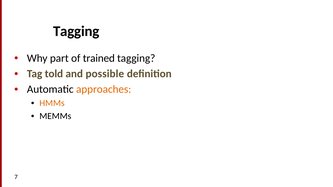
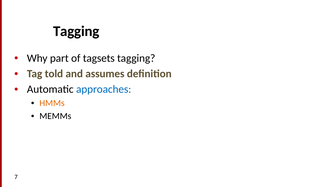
trained: trained -> tagsets
possible: possible -> assumes
approaches colour: orange -> blue
